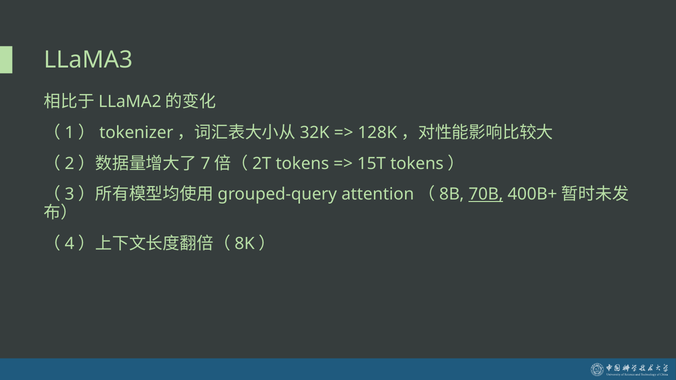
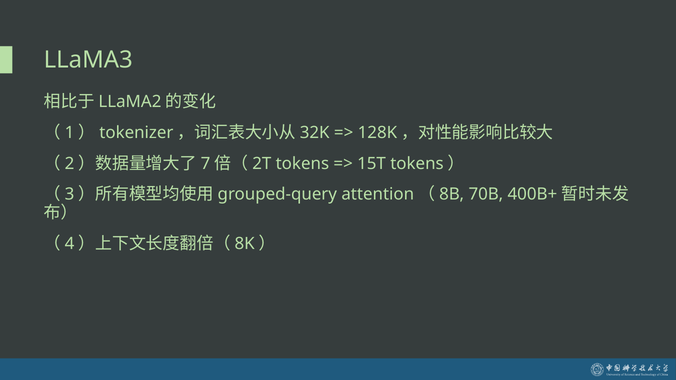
70B underline: present -> none
